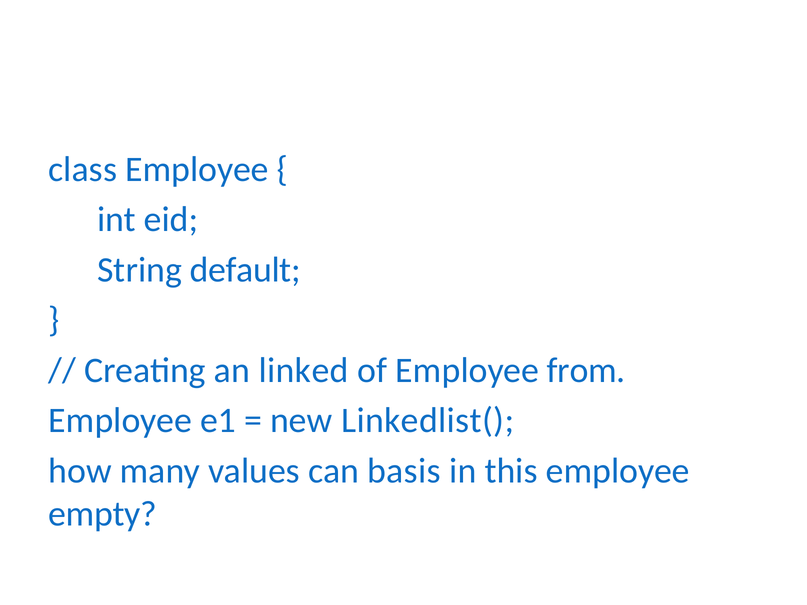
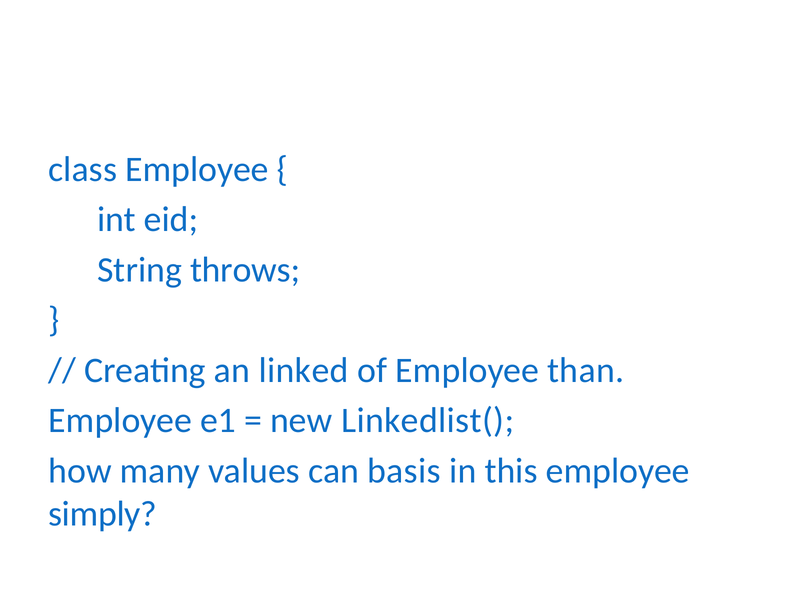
default: default -> throws
from: from -> than
empty: empty -> simply
